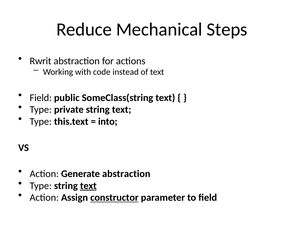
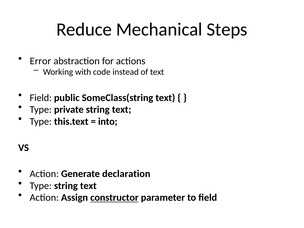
Rwrit: Rwrit -> Error
Generate abstraction: abstraction -> declaration
text at (88, 186) underline: present -> none
